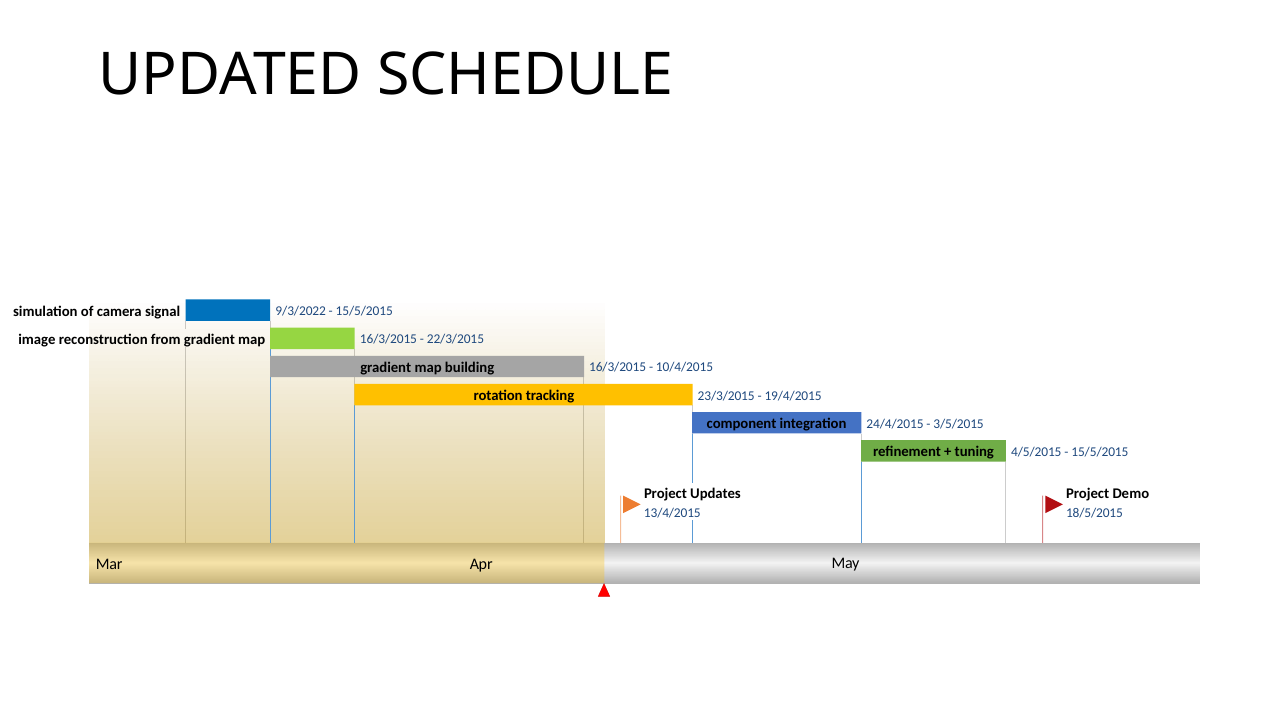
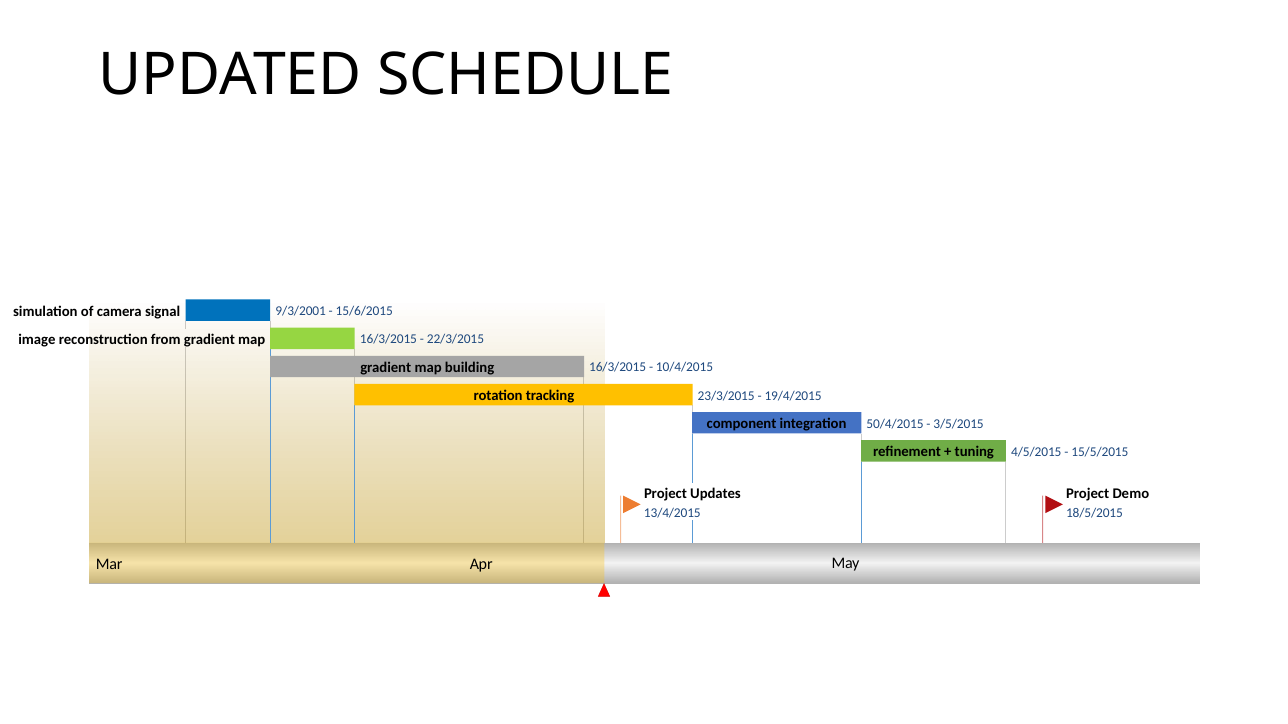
9/3/2022: 9/3/2022 -> 9/3/2001
15/5/2015 at (364, 311): 15/5/2015 -> 15/6/2015
24/4/2015: 24/4/2015 -> 50/4/2015
